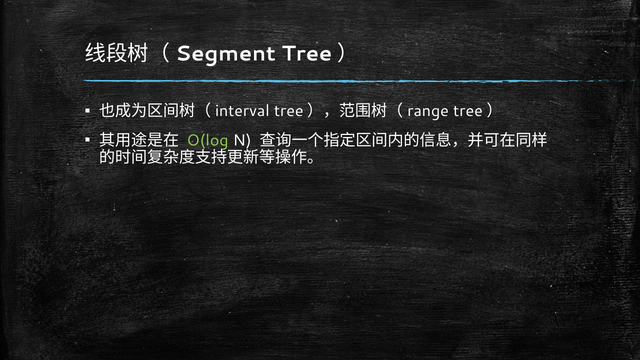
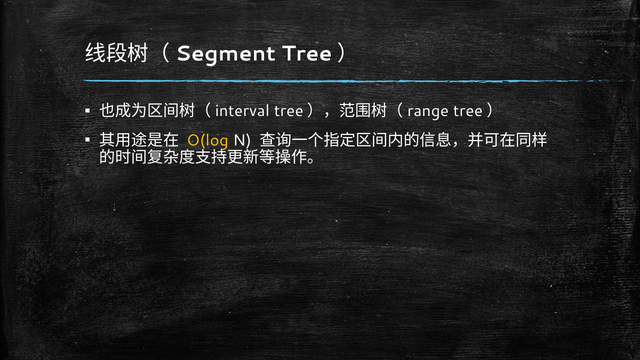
O(log colour: light green -> yellow
